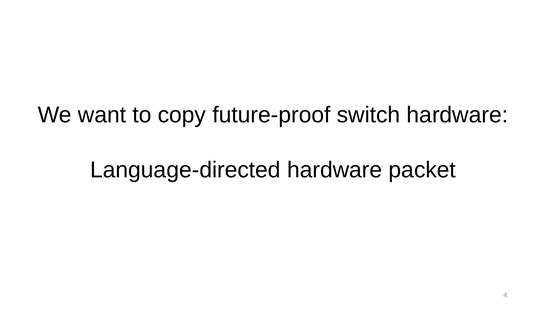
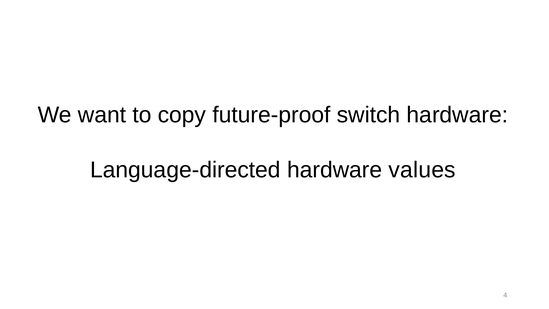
packet: packet -> values
